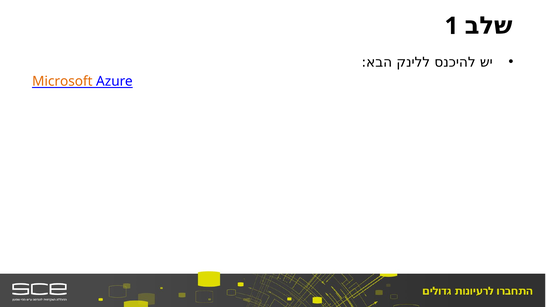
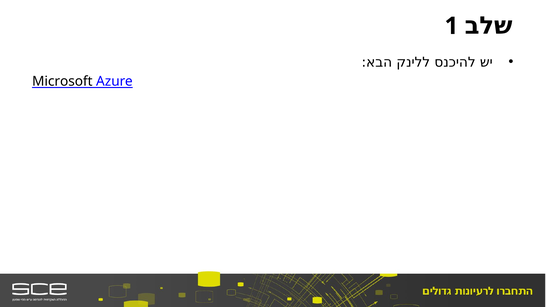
Microsoft colour: orange -> black
